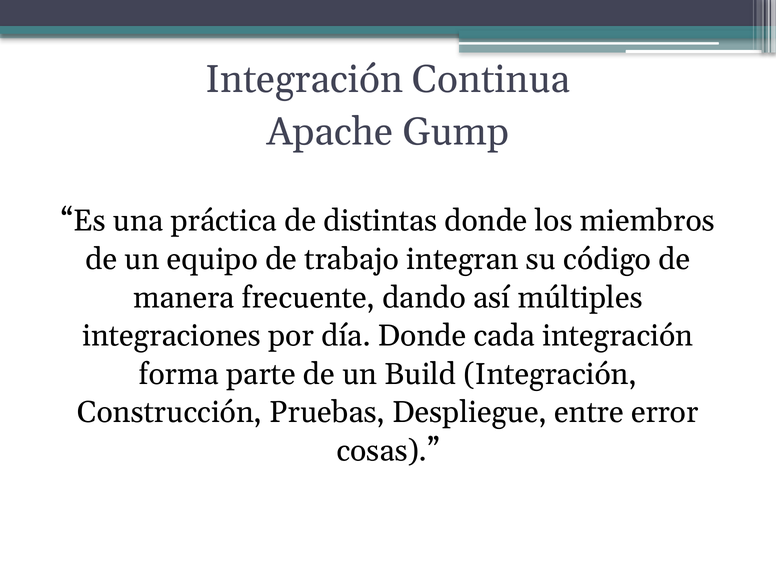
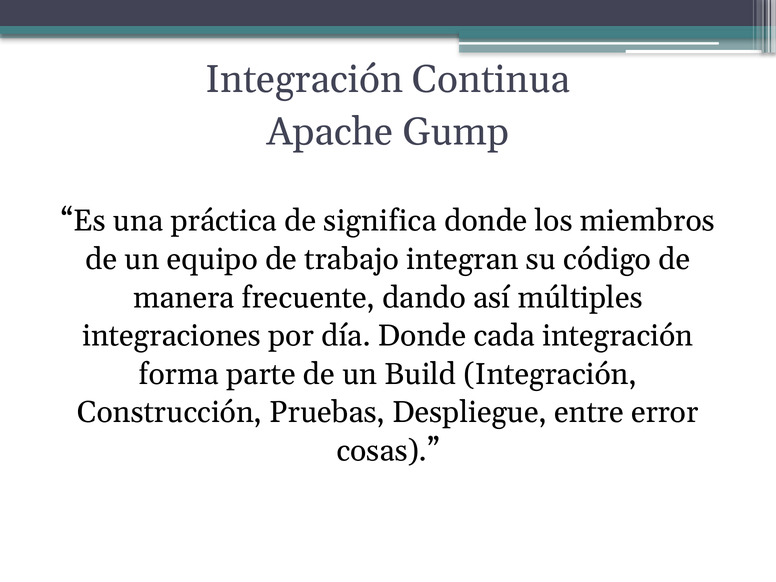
distintas: distintas -> significa
